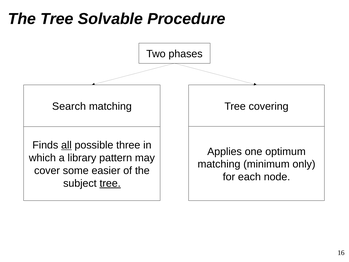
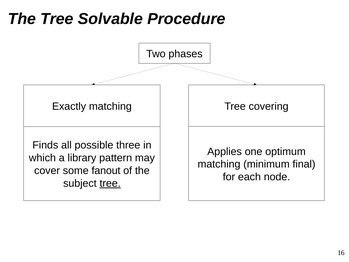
Search: Search -> Exactly
all underline: present -> none
only: only -> final
easier: easier -> fanout
